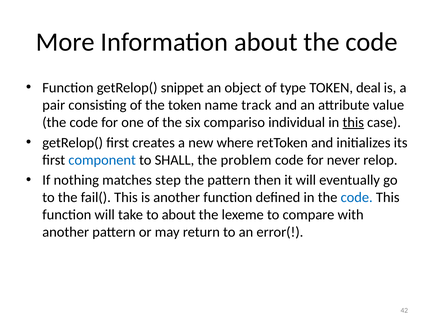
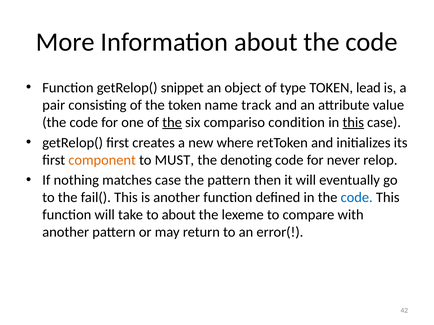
deal: deal -> lead
the at (172, 123) underline: none -> present
individual: individual -> condition
component colour: blue -> orange
SHALL: SHALL -> MUST
problem: problem -> denoting
matches step: step -> case
